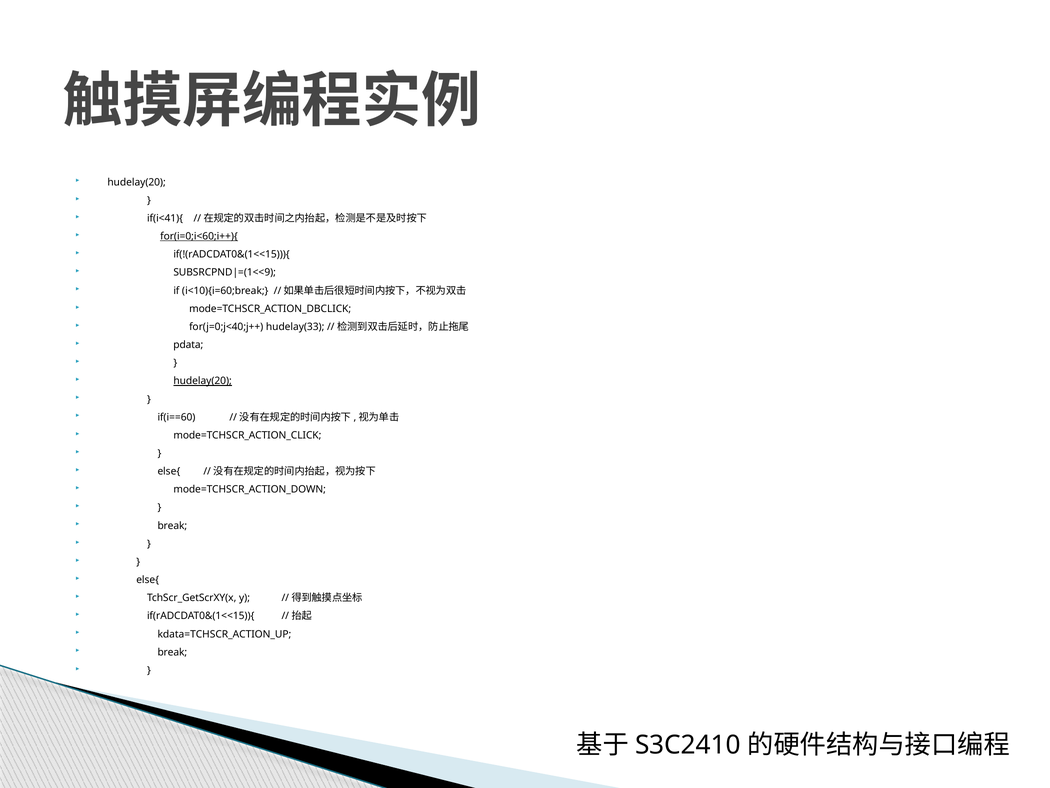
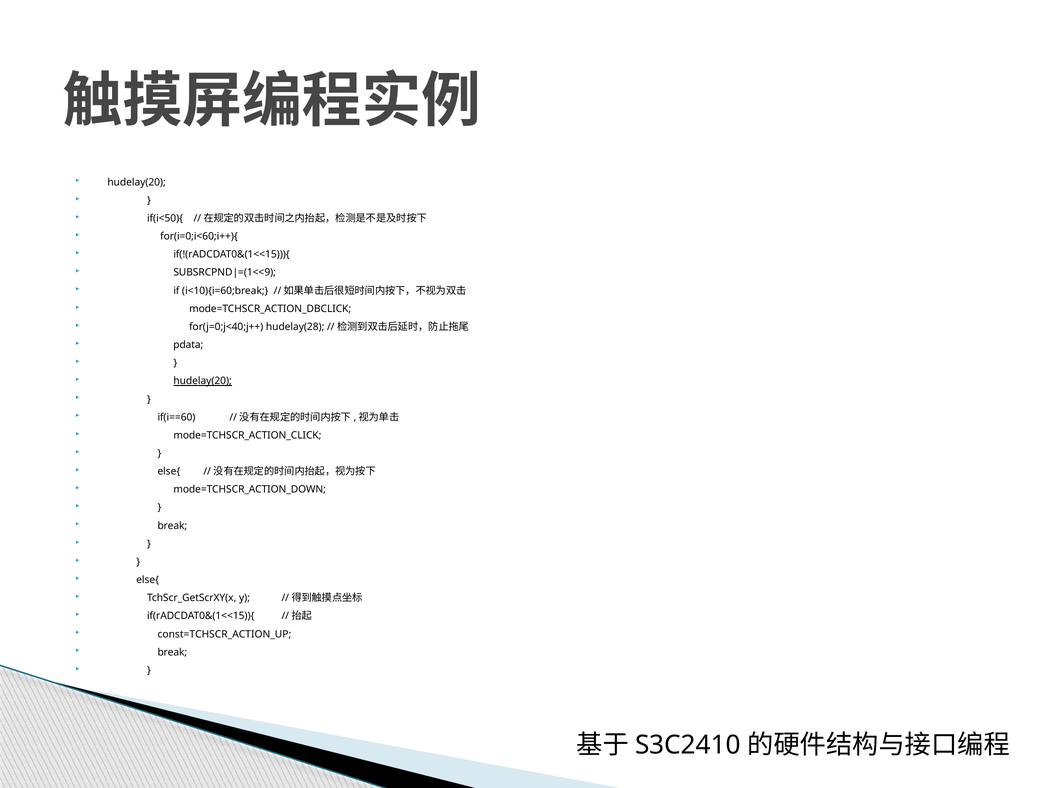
if(i<41){: if(i<41){ -> if(i<50){
for(i=0;i<60;i++){ underline: present -> none
hudelay(33: hudelay(33 -> hudelay(28
kdata=TCHSCR_ACTION_UP: kdata=TCHSCR_ACTION_UP -> const=TCHSCR_ACTION_UP
